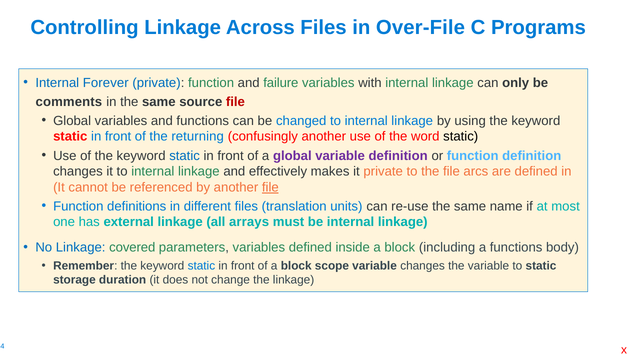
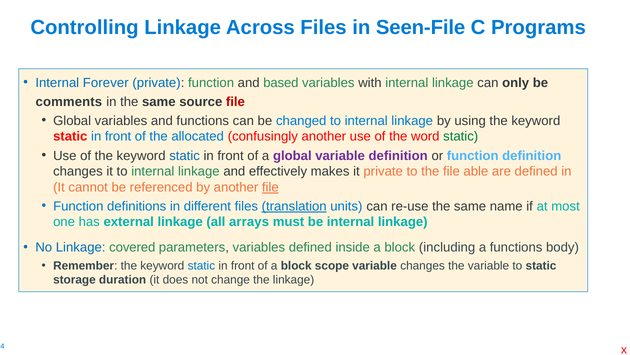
Over-File: Over-File -> Seen-File
failure: failure -> based
returning: returning -> allocated
static at (461, 136) colour: black -> green
arcs: arcs -> able
translation underline: none -> present
